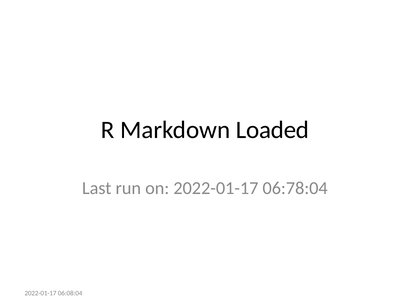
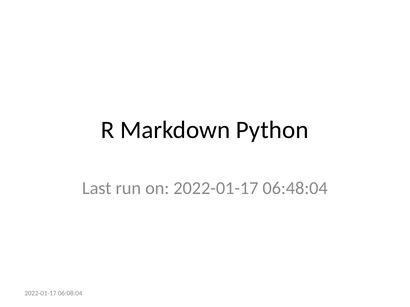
Loaded: Loaded -> Python
06:78:04: 06:78:04 -> 06:48:04
